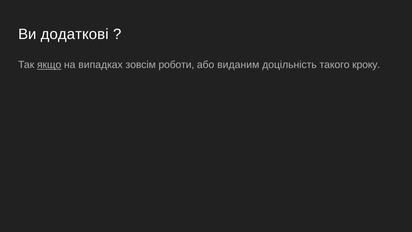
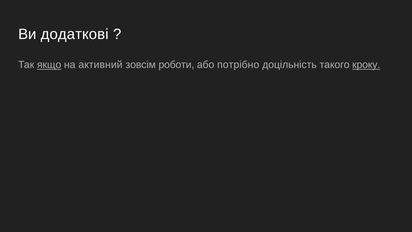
випадках: випадках -> активний
виданим: виданим -> потрібно
кроку underline: none -> present
